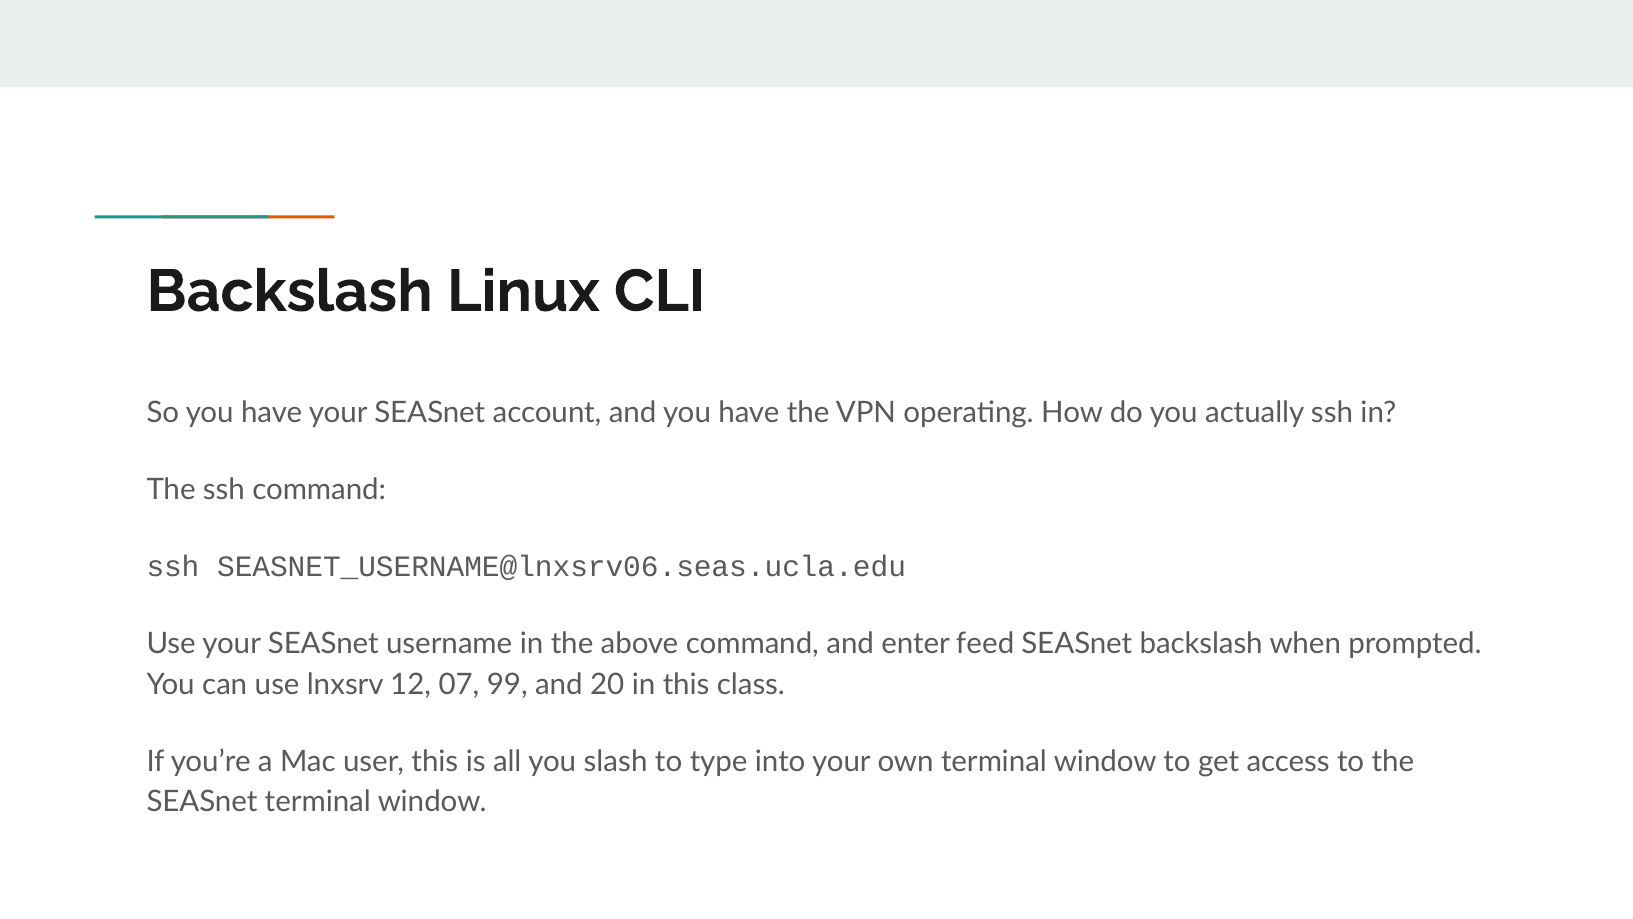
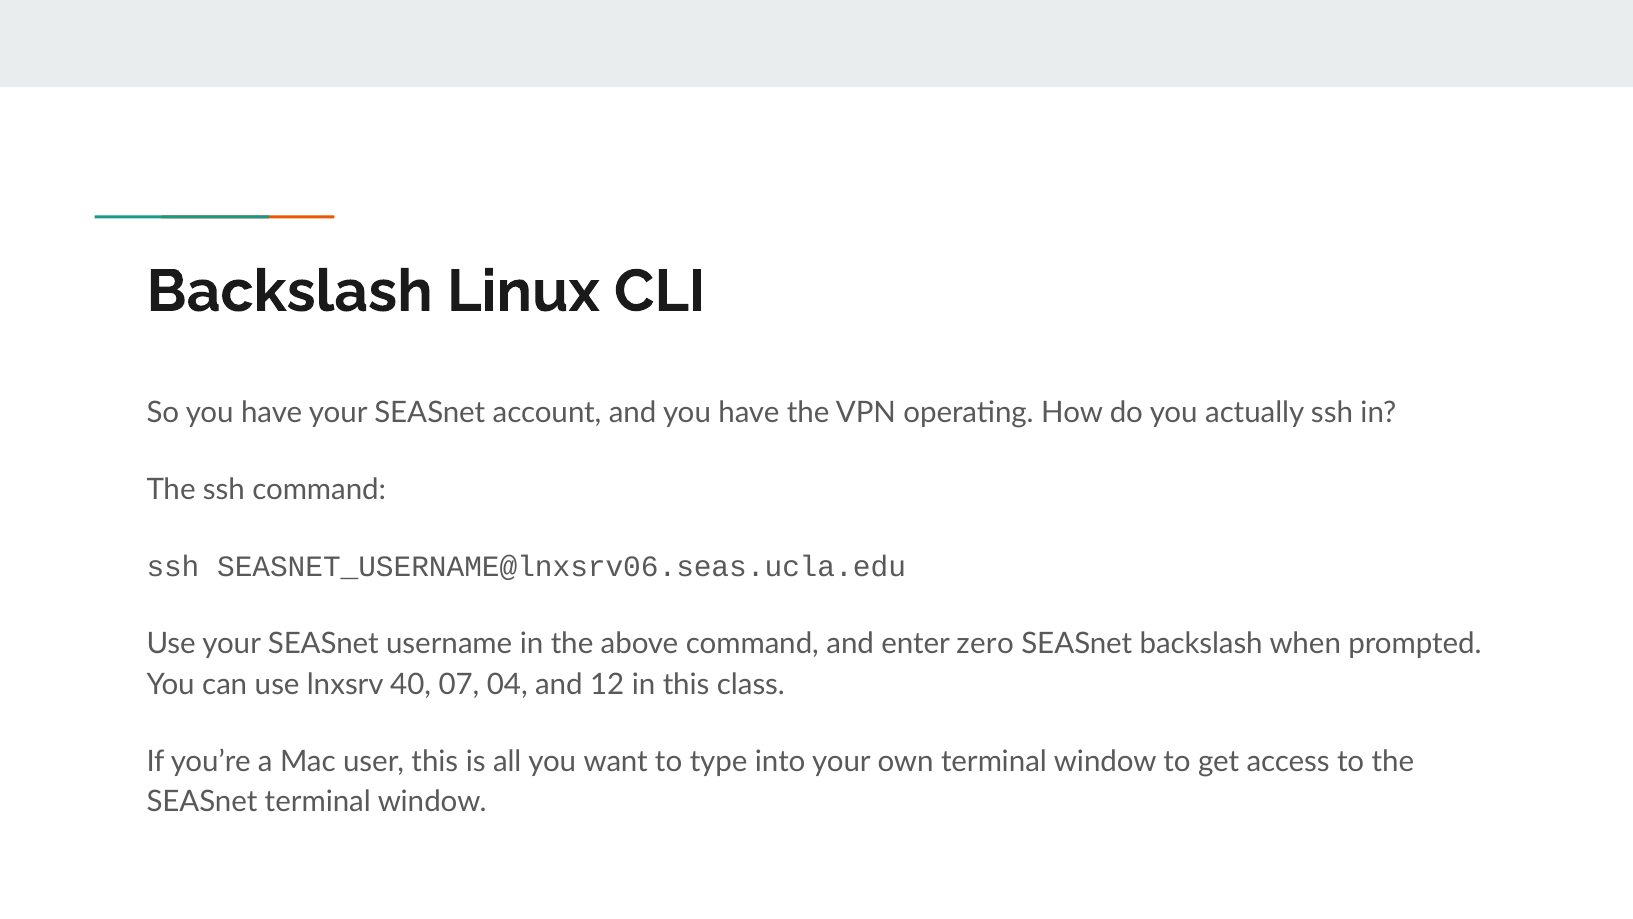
feed: feed -> zero
12: 12 -> 40
99: 99 -> 04
20: 20 -> 12
slash: slash -> want
